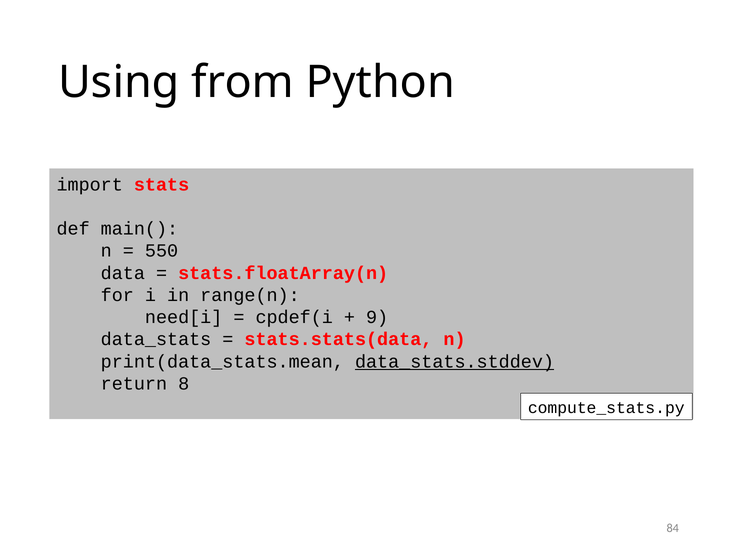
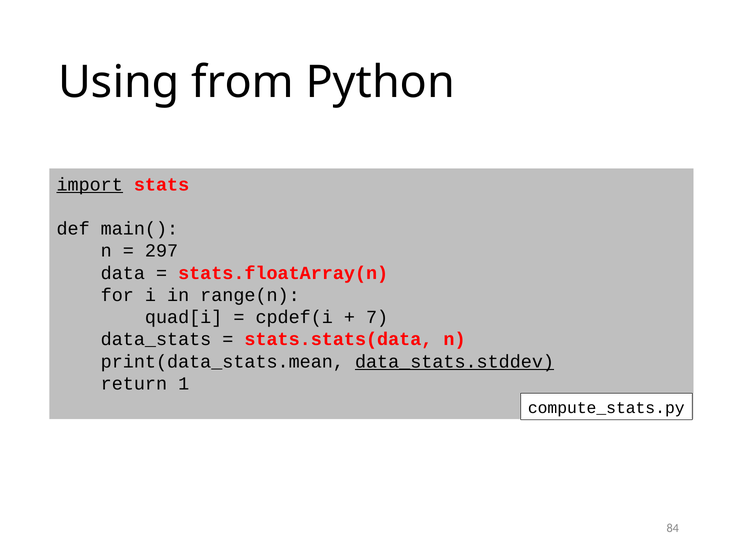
import underline: none -> present
550: 550 -> 297
need[i: need[i -> quad[i
9: 9 -> 7
8: 8 -> 1
